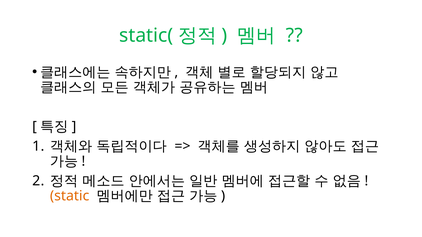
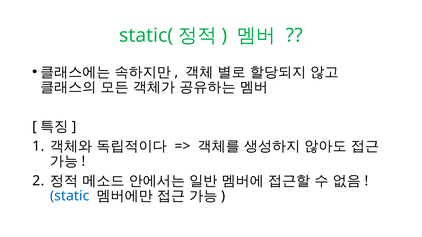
static colour: orange -> blue
